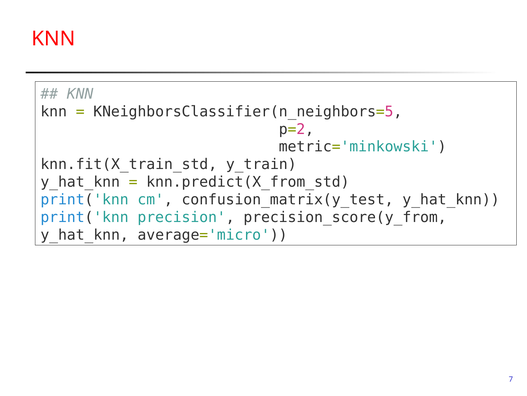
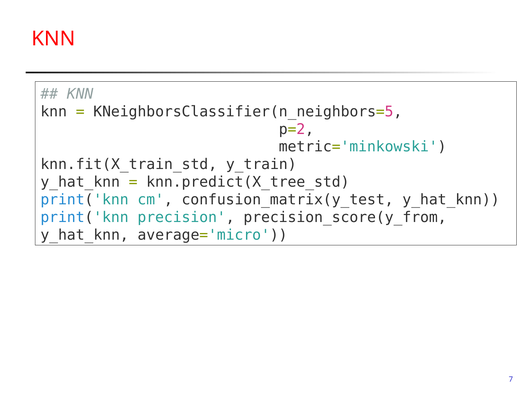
knn.predict(X_from_std: knn.predict(X_from_std -> knn.predict(X_tree_std
